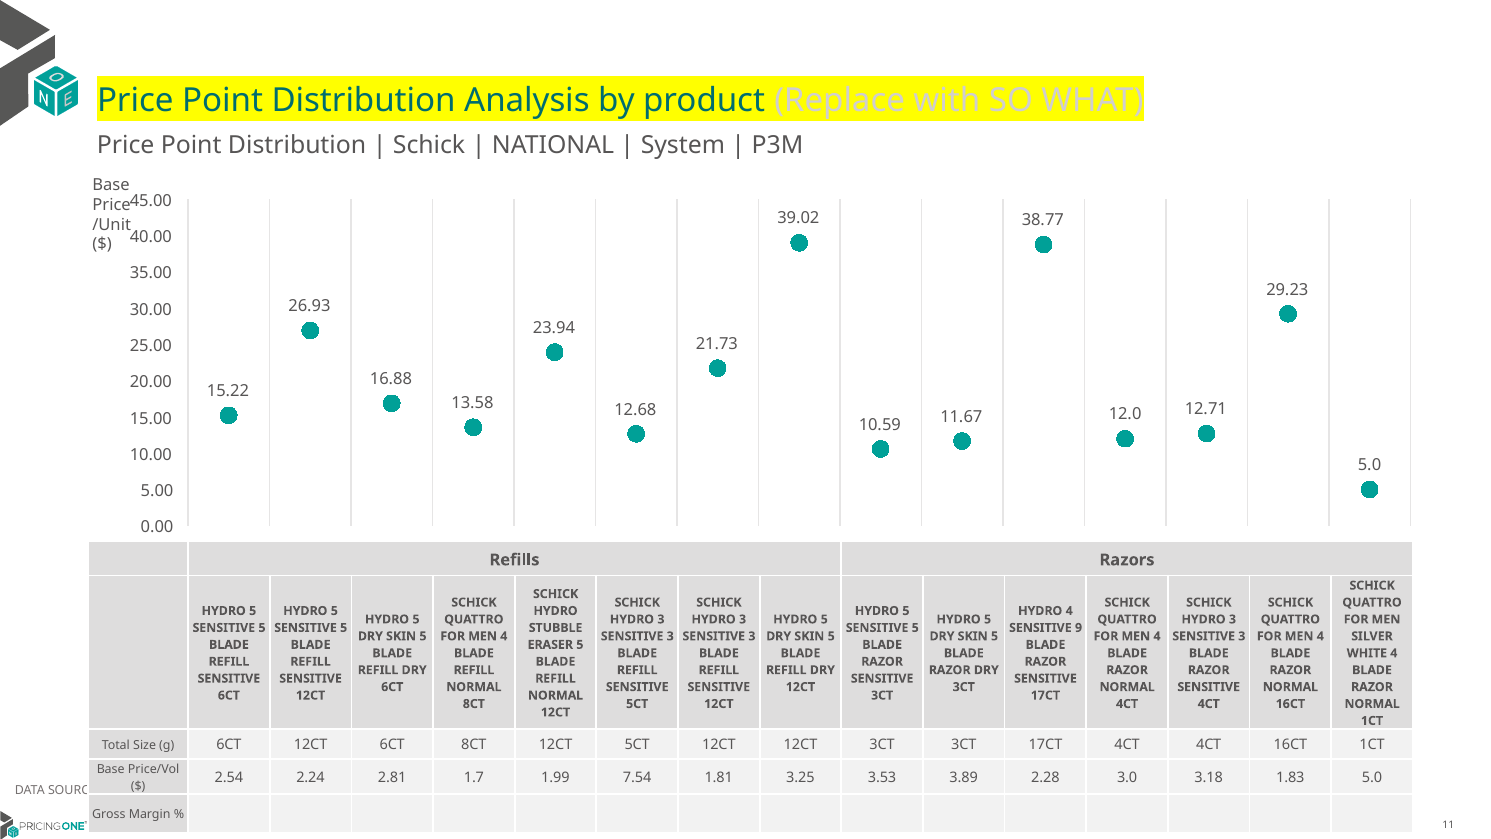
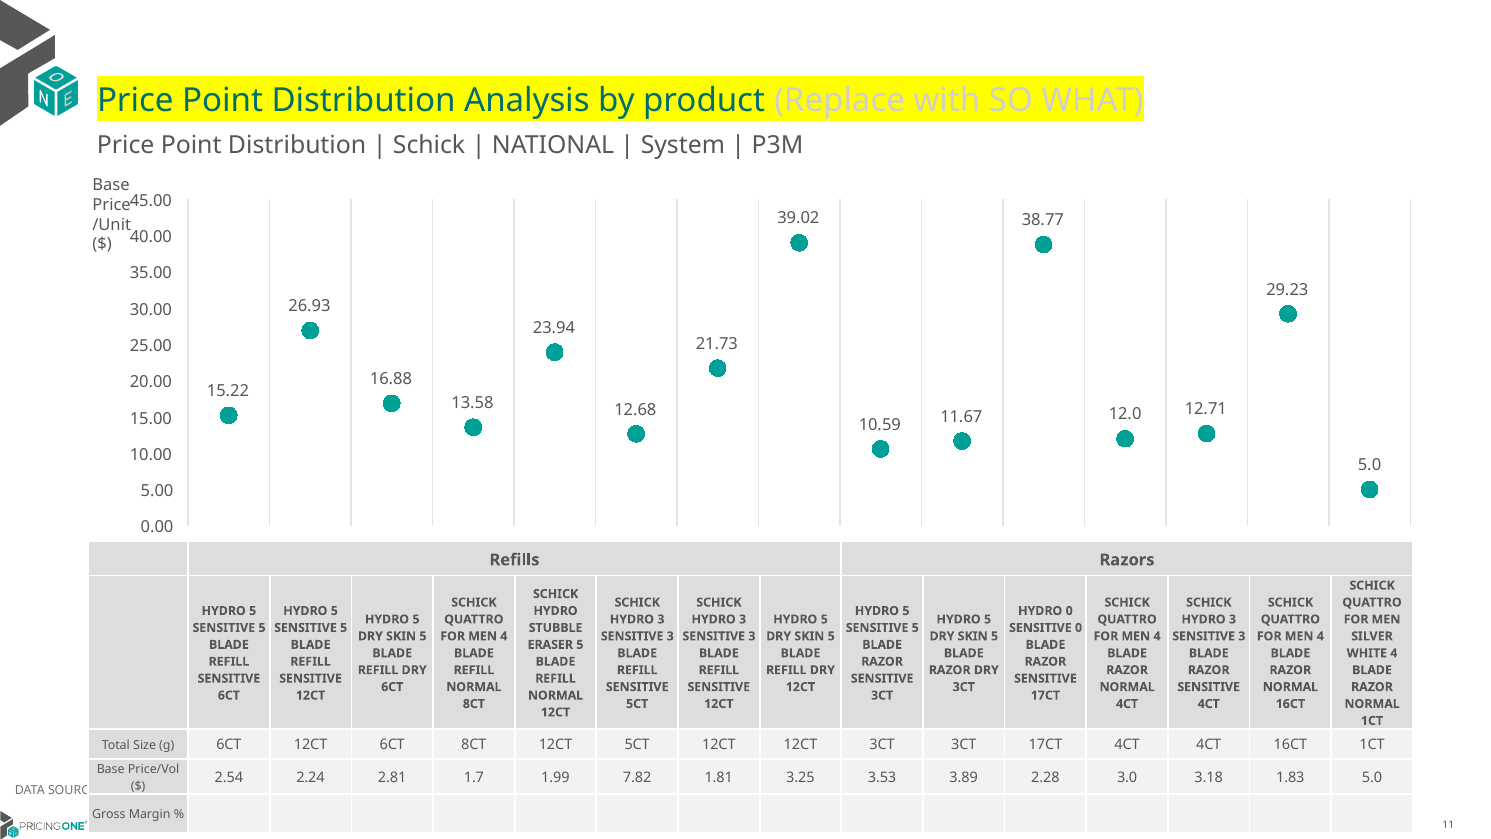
HYDRO 4: 4 -> 0
SENSITIVE 9: 9 -> 0
7.54: 7.54 -> 7.82
